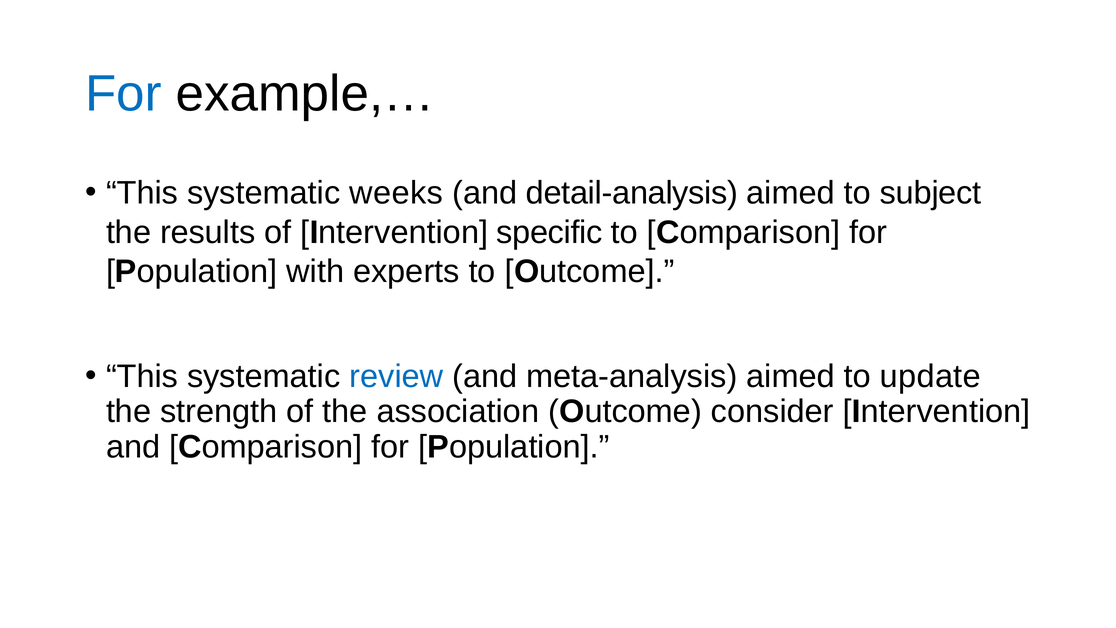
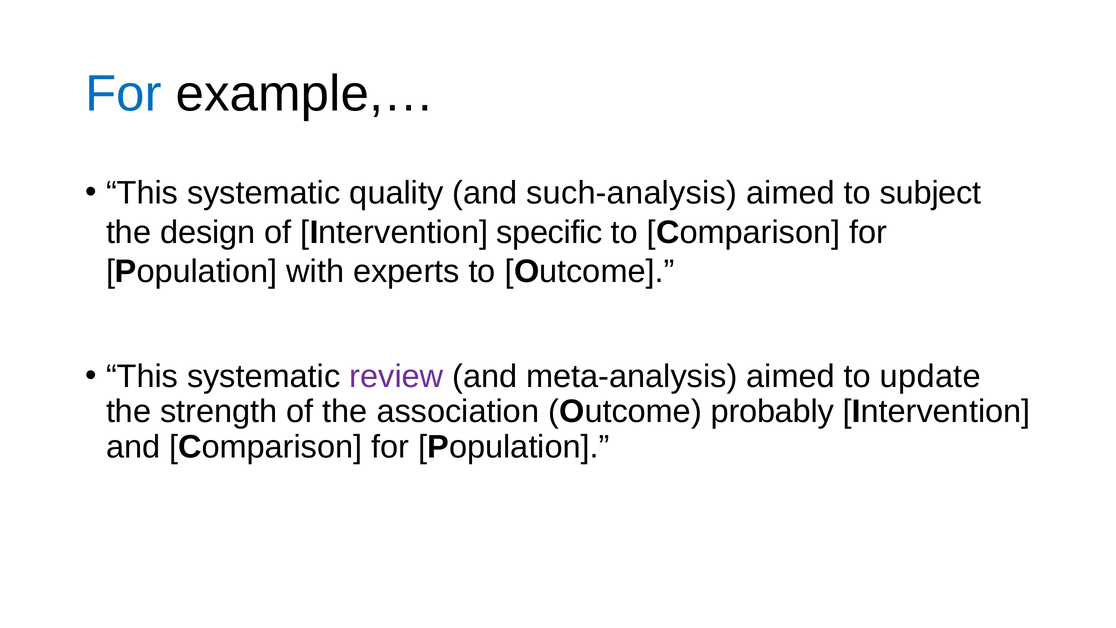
weeks: weeks -> quality
detail-analysis: detail-analysis -> such-analysis
results: results -> design
review colour: blue -> purple
consider: consider -> probably
